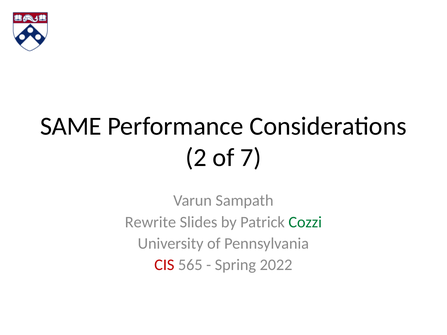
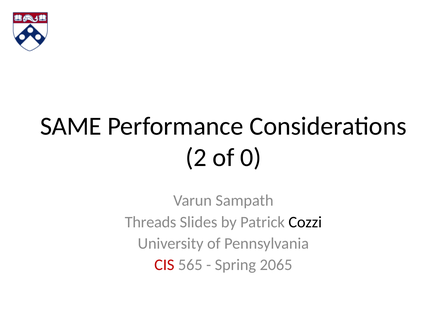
7: 7 -> 0
Rewrite: Rewrite -> Threads
Cozzi colour: green -> black
2022: 2022 -> 2065
